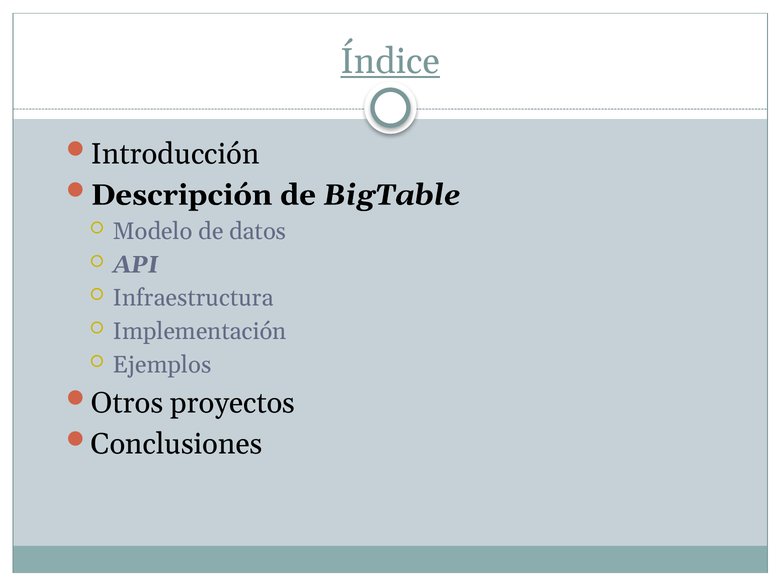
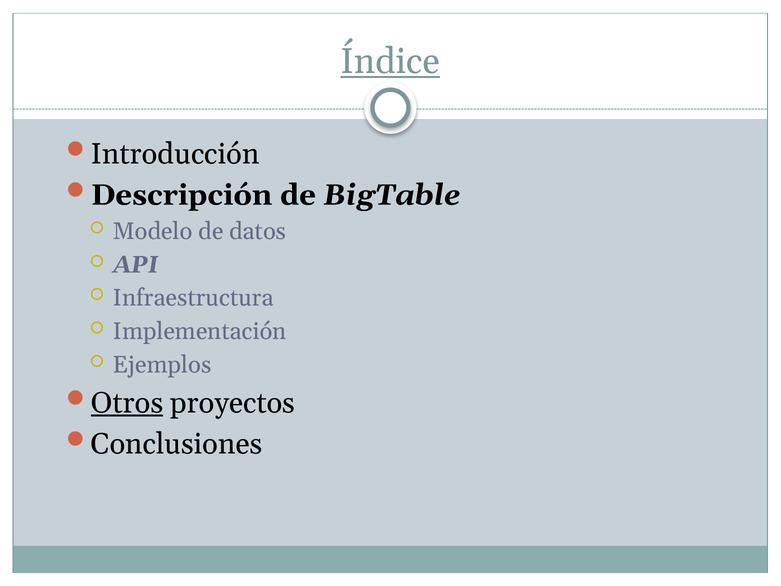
Otros underline: none -> present
